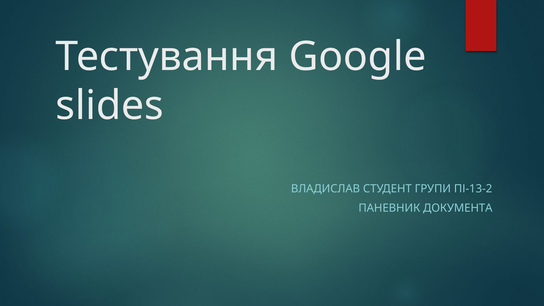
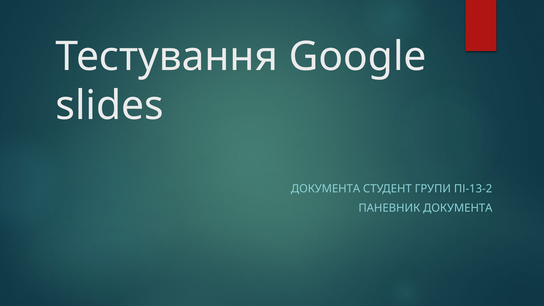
ВЛАДИСЛАВ at (326, 189): ВЛАДИСЛАВ -> ДОКУМЕНТА
